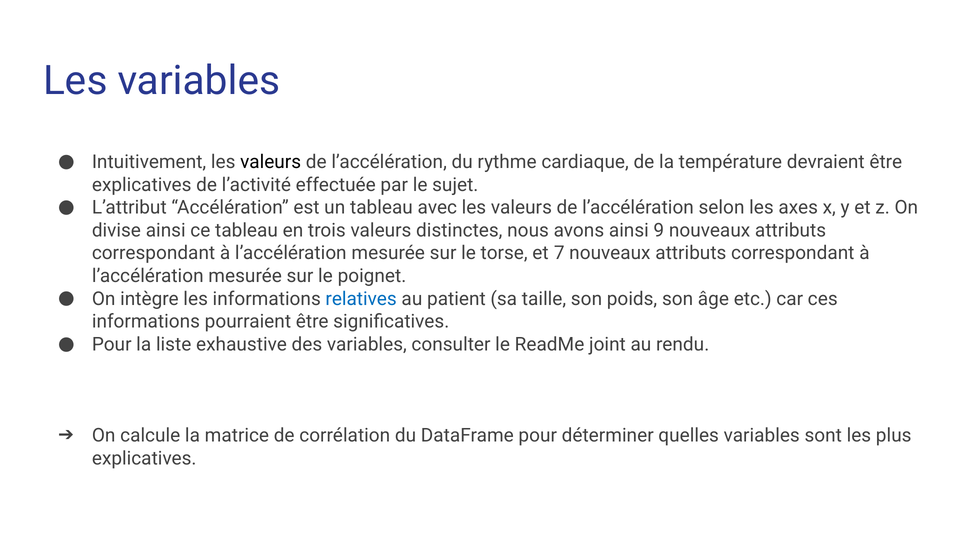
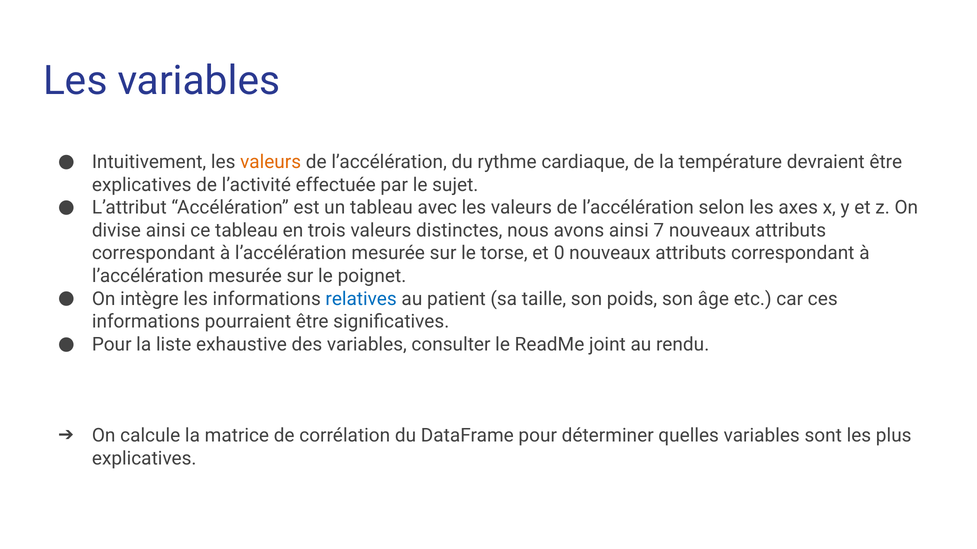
valeurs at (271, 162) colour: black -> orange
9: 9 -> 7
7: 7 -> 0
